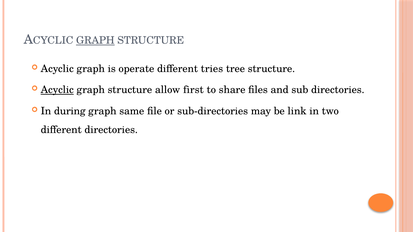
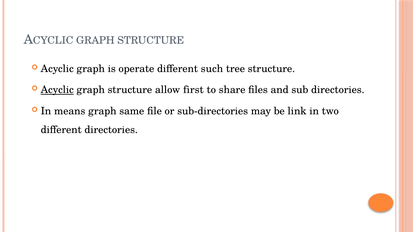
GRAPH at (95, 40) underline: present -> none
tries: tries -> such
during: during -> means
